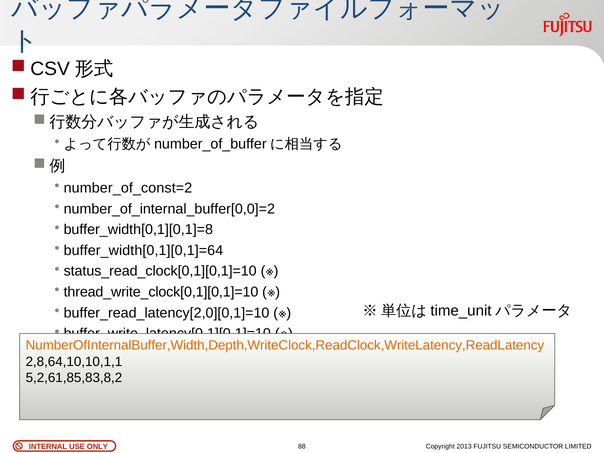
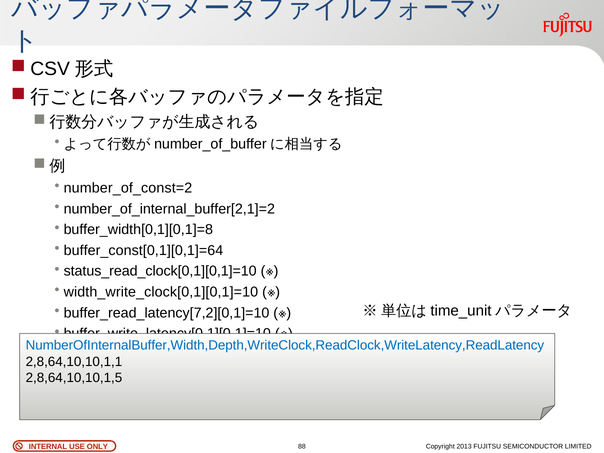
number_of_internal_buffer[0,0]=2: number_of_internal_buffer[0,0]=2 -> number_of_internal_buffer[2,1]=2
buffer_width[0,1][0,1]=64: buffer_width[0,1][0,1]=64 -> buffer_const[0,1][0,1]=64
thread_write_clock[0,1][0,1]=10: thread_write_clock[0,1][0,1]=10 -> width_write_clock[0,1][0,1]=10
buffer_read_latency[2,0][0,1]=10: buffer_read_latency[2,0][0,1]=10 -> buffer_read_latency[7,2][0,1]=10
NumberOfInternalBuffer,Width,Depth,WriteClock,ReadClock,WriteLatency,ReadLatency colour: orange -> blue
5,2,61,85,83,8,2: 5,2,61,85,83,8,2 -> 2,8,64,10,10,1,5
